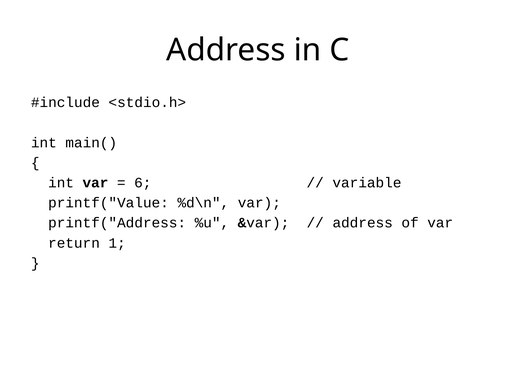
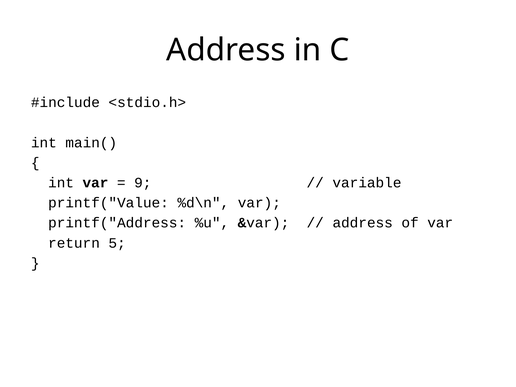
6: 6 -> 9
1: 1 -> 5
